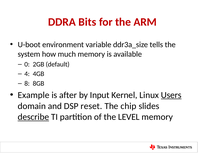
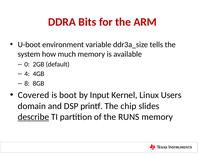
Example: Example -> Covered
after: after -> boot
Users underline: present -> none
reset: reset -> printf
LEVEL: LEVEL -> RUNS
